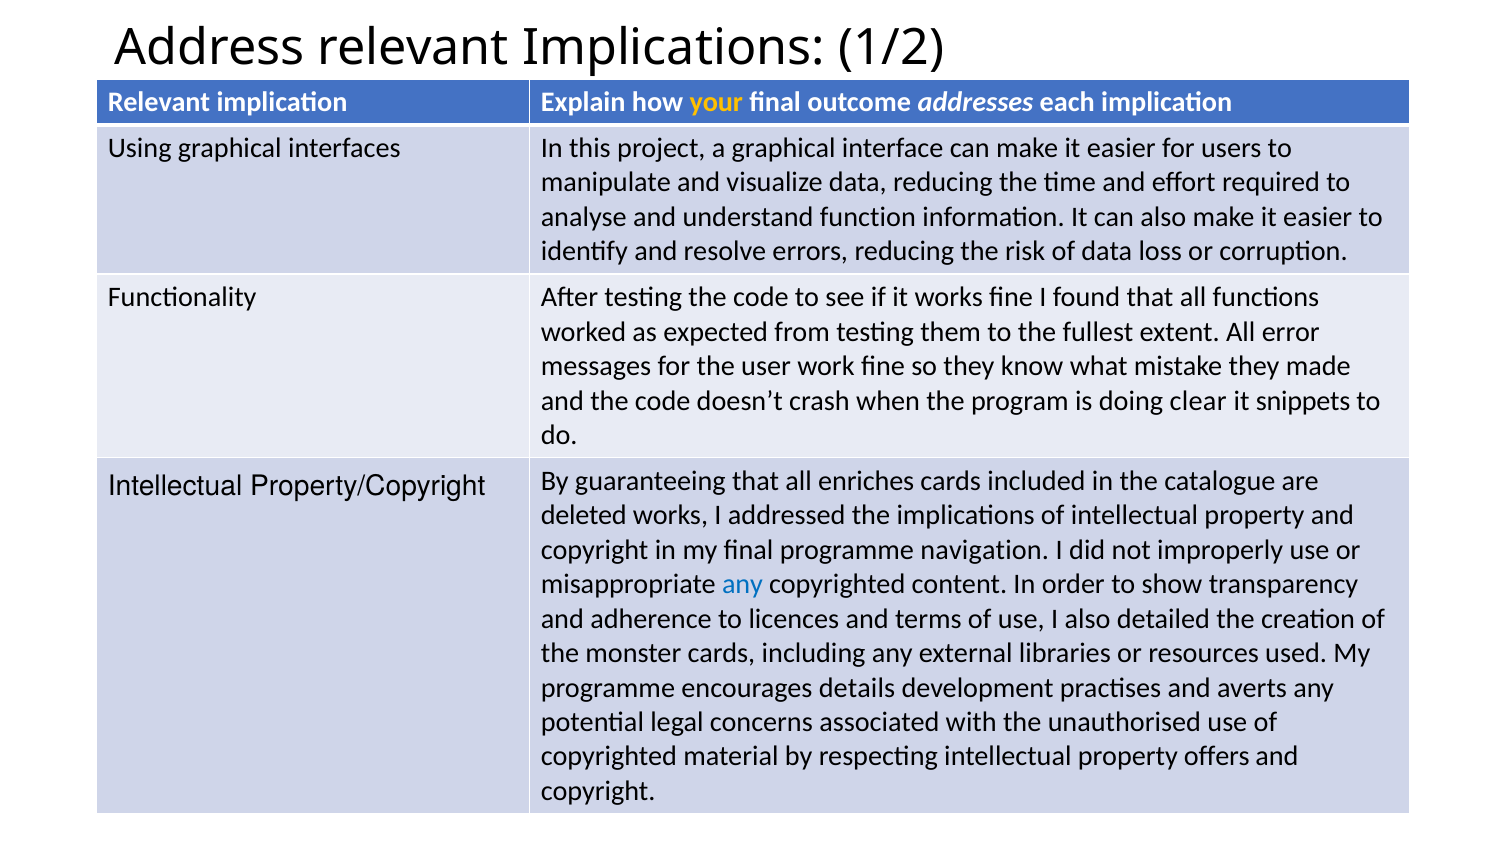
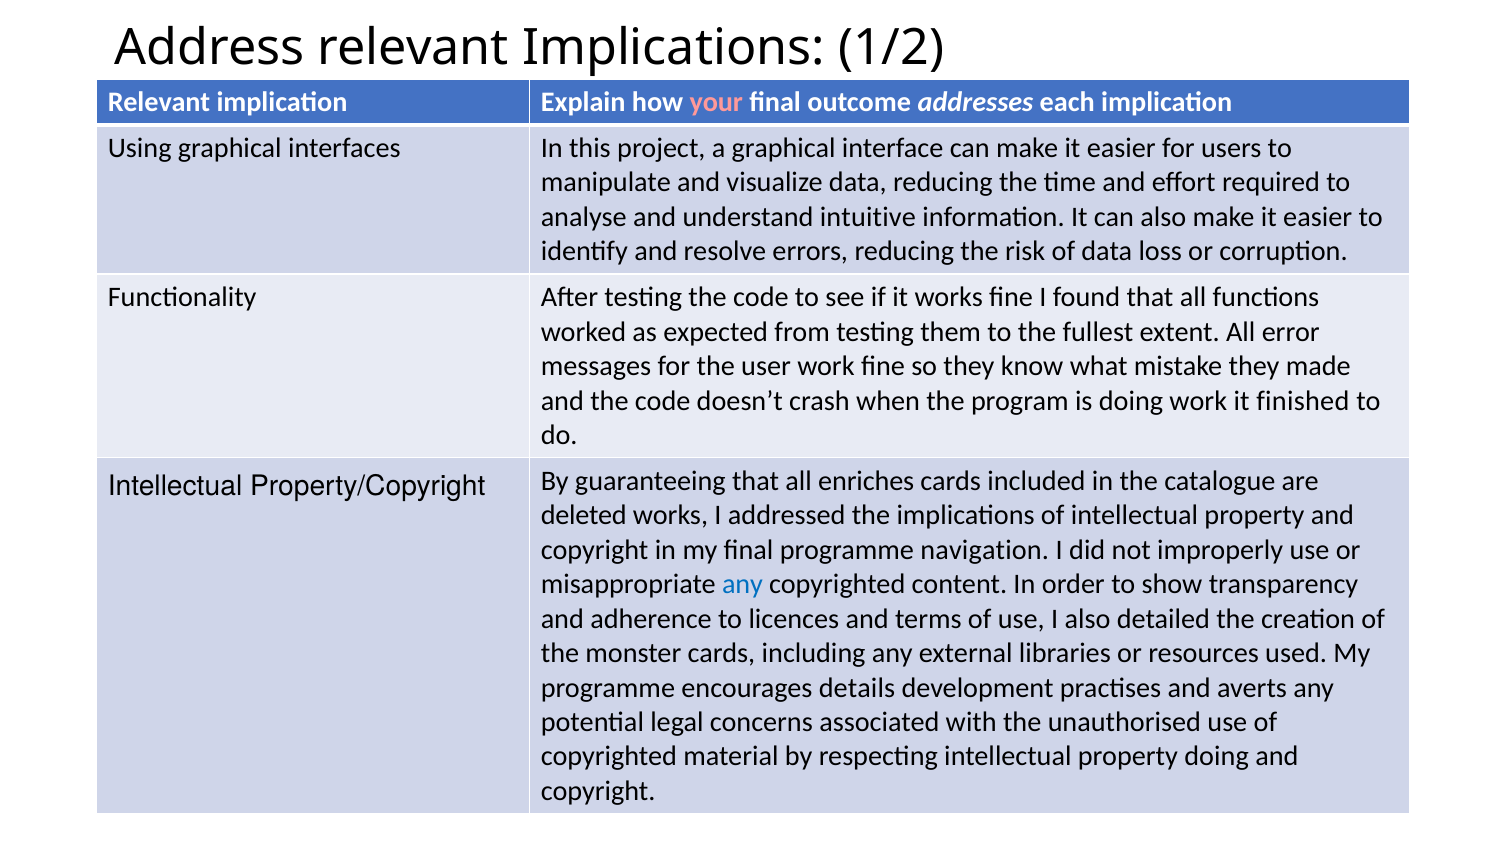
your colour: yellow -> pink
function: function -> intuitive
doing clear: clear -> work
snippets: snippets -> finished
property offers: offers -> doing
